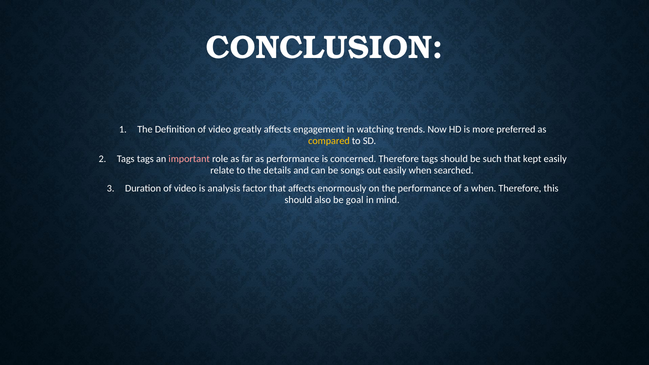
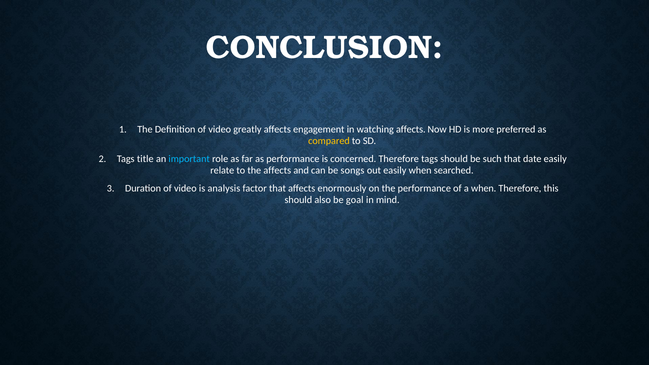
watching trends: trends -> affects
Tags tags: tags -> title
important colour: pink -> light blue
kept: kept -> date
the details: details -> affects
